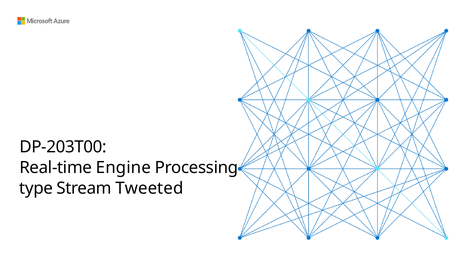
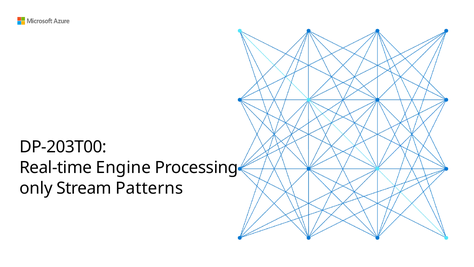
type: type -> only
Tweeted: Tweeted -> Patterns
